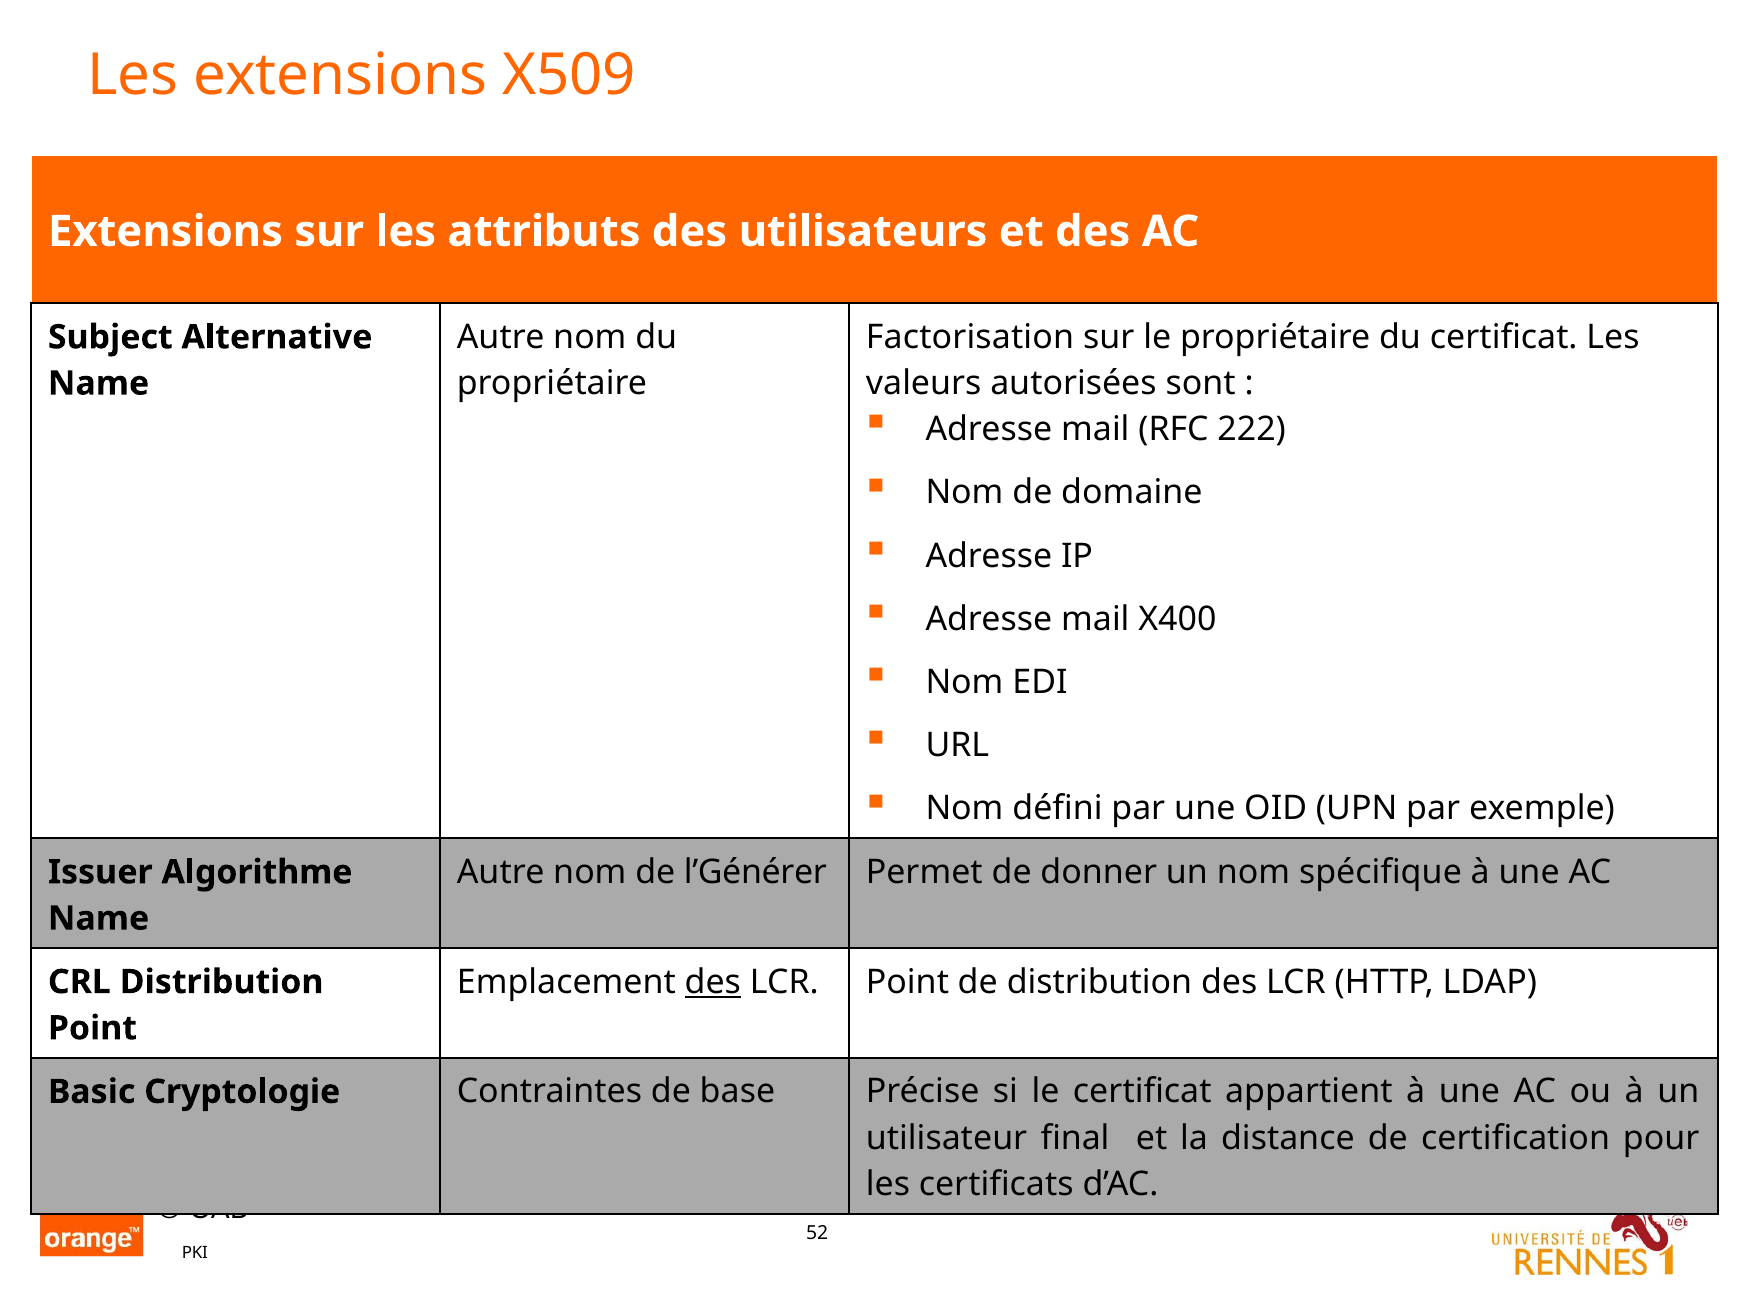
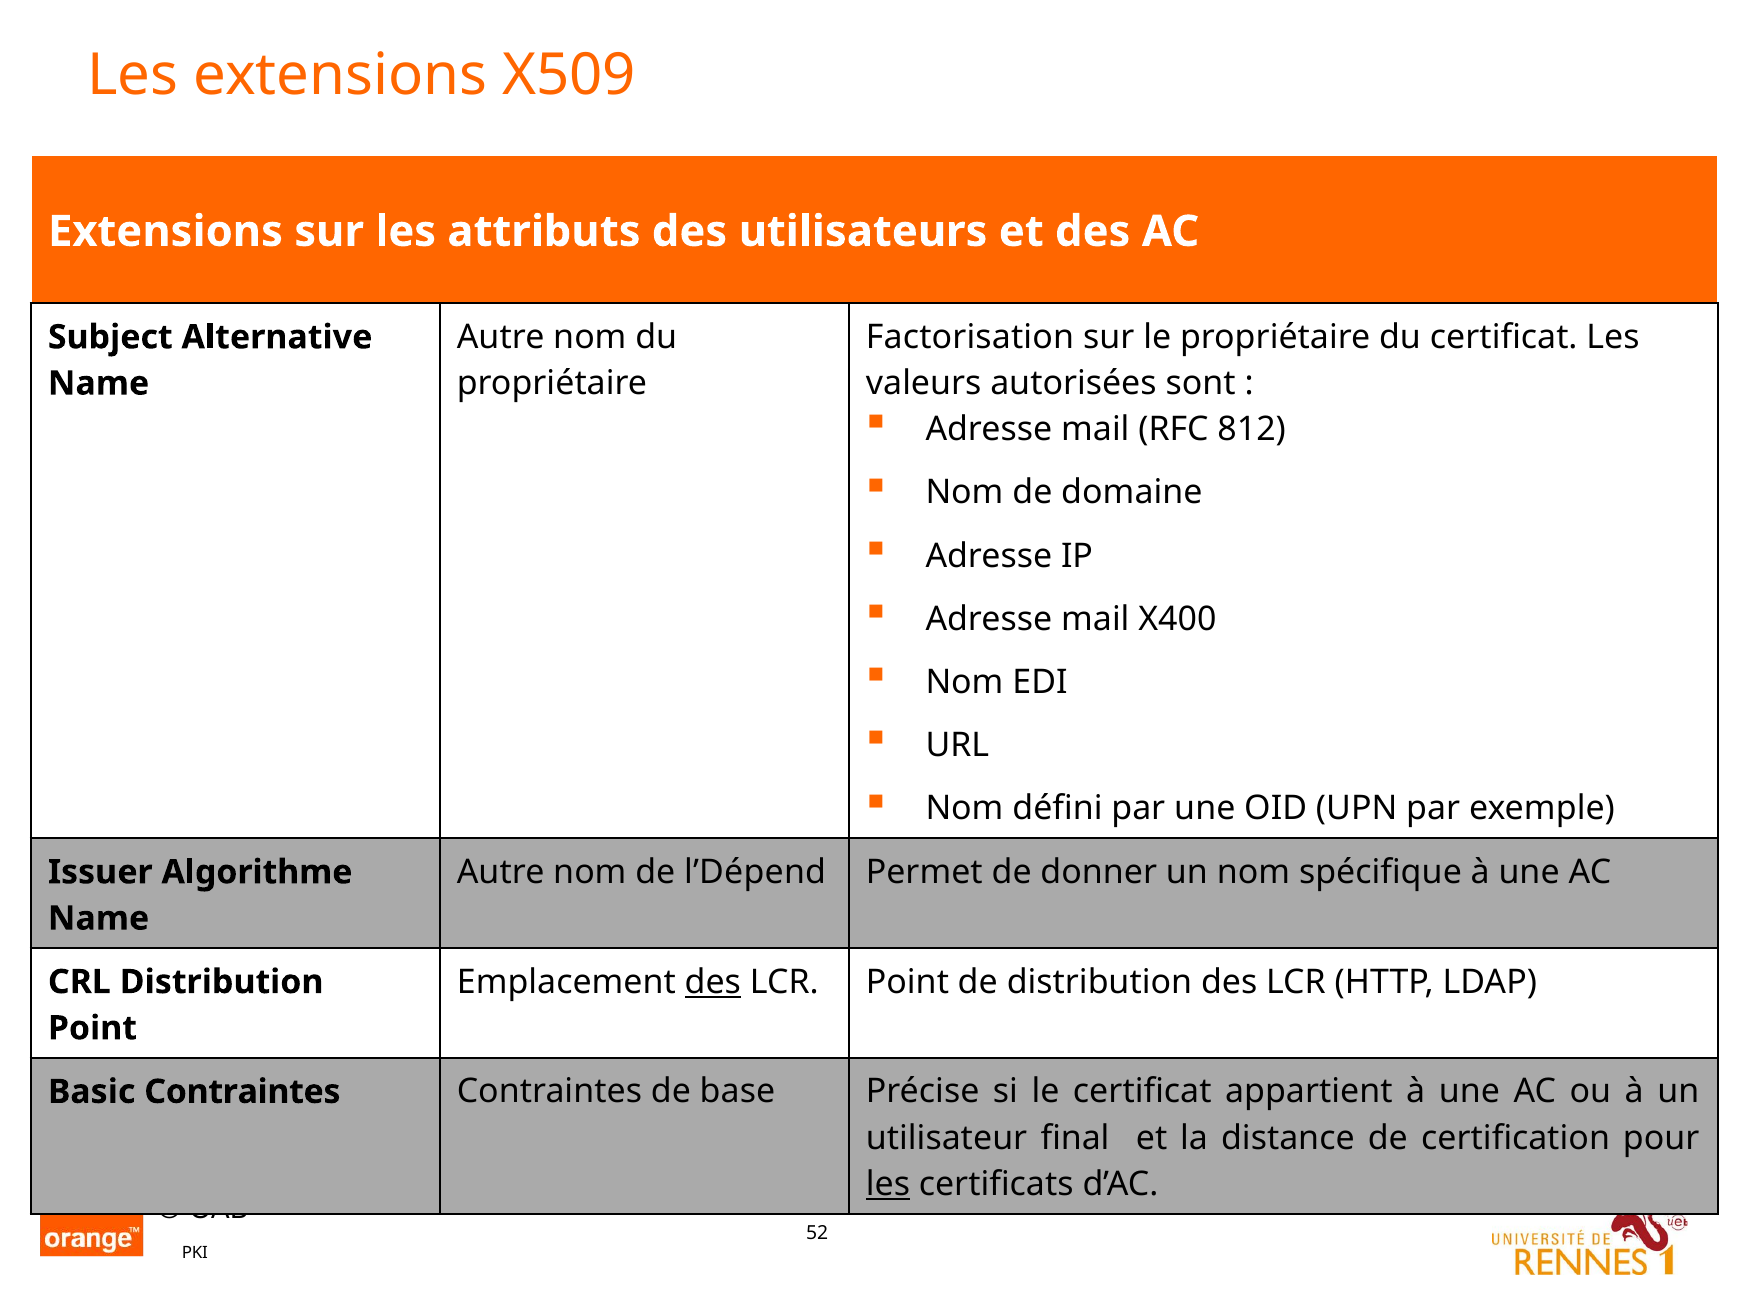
222: 222 -> 812
l’Générer: l’Générer -> l’Dépend
Basic Cryptologie: Cryptologie -> Contraintes
les at (888, 1184) underline: none -> present
